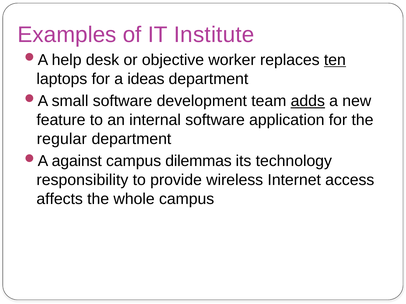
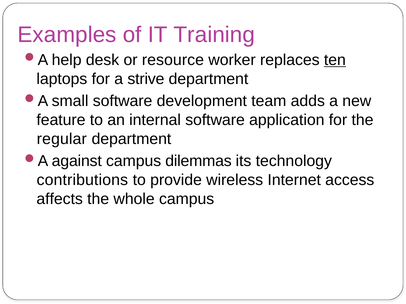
Institute: Institute -> Training
objective: objective -> resource
ideas: ideas -> strive
adds underline: present -> none
responsibility: responsibility -> contributions
